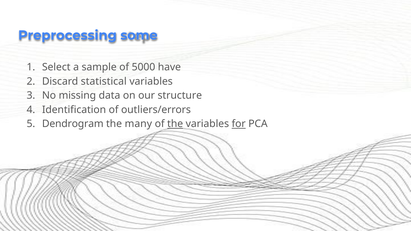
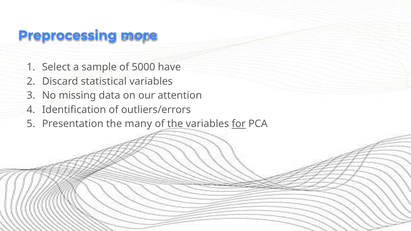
some: some -> more
structure: structure -> attention
Dendrogram: Dendrogram -> Presentation
the at (175, 124) underline: present -> none
